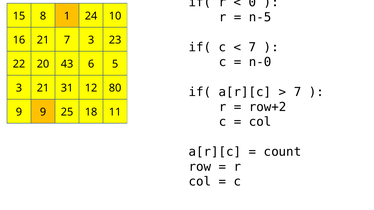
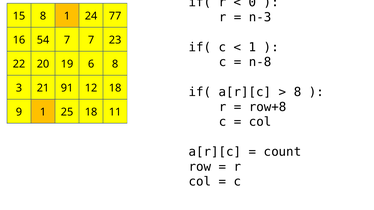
n-5: n-5 -> n-3
10: 10 -> 77
16 21: 21 -> 54
7 3: 3 -> 7
7 at (252, 47): 7 -> 1
n-0: n-0 -> n-8
43: 43 -> 19
6 5: 5 -> 8
31: 31 -> 91
12 80: 80 -> 18
7 at (298, 92): 7 -> 8
row+2: row+2 -> row+8
9 9: 9 -> 1
